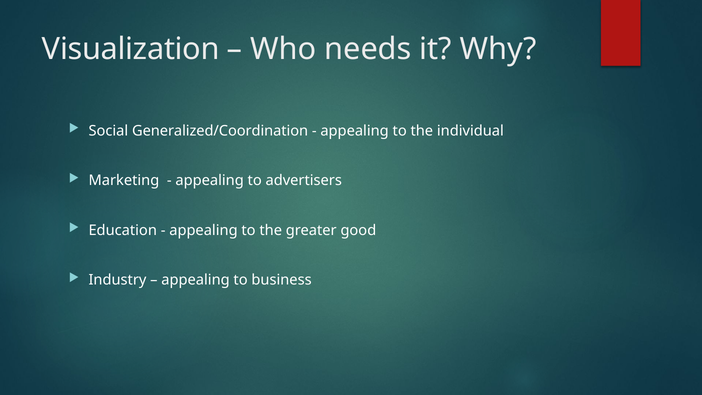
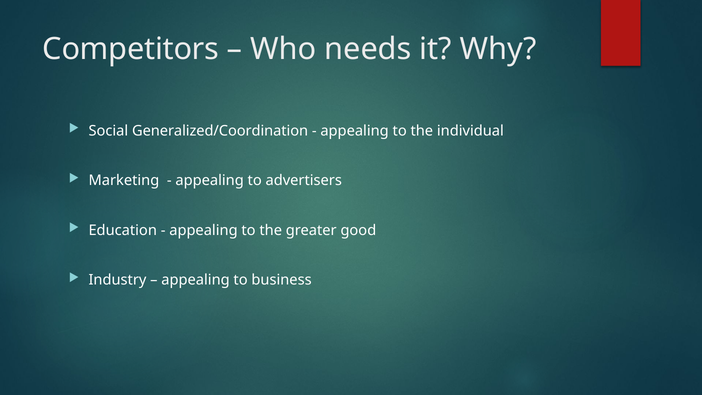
Visualization: Visualization -> Competitors
